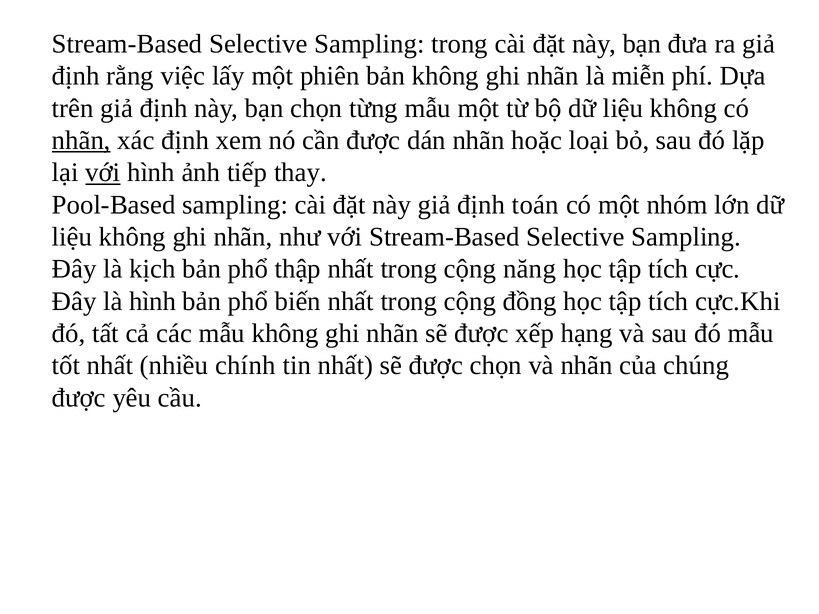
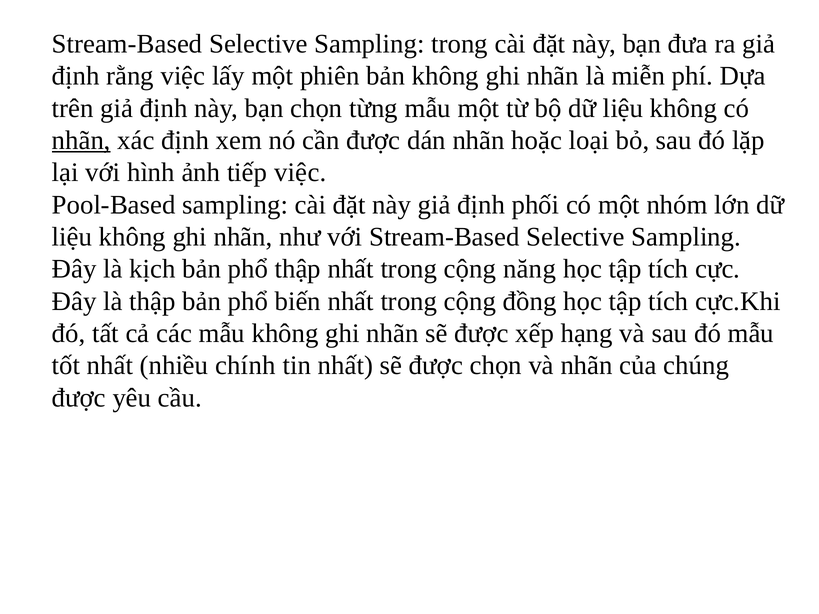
với at (103, 173) underline: present -> none
tiếp thay: thay -> việc
toán: toán -> phối
là hình: hình -> thập
